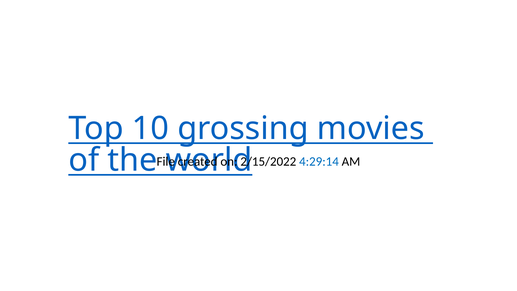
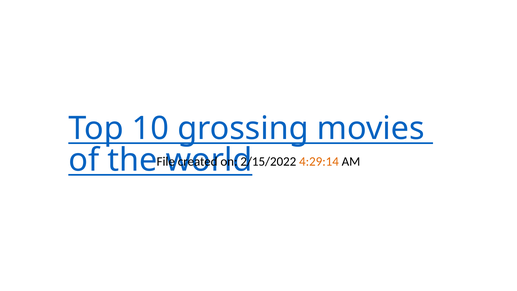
4:29:14 colour: blue -> orange
